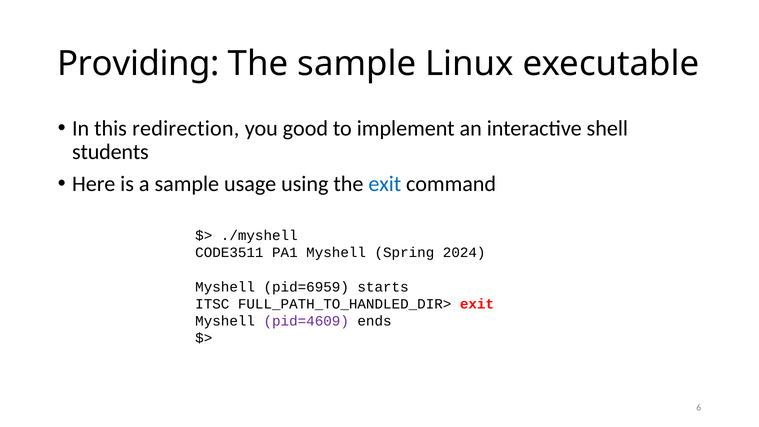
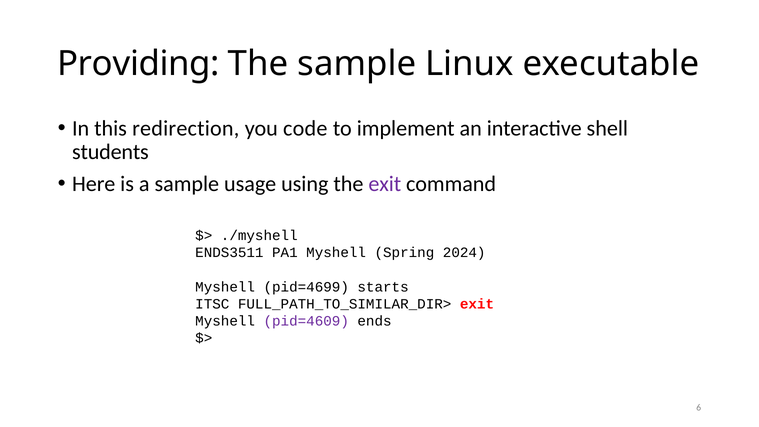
good: good -> code
exit at (385, 184) colour: blue -> purple
CODE3511: CODE3511 -> ENDS3511
pid=6959: pid=6959 -> pid=4699
FULL_PATH_TO_HANDLED_DIR>: FULL_PATH_TO_HANDLED_DIR> -> FULL_PATH_TO_SIMILAR_DIR>
